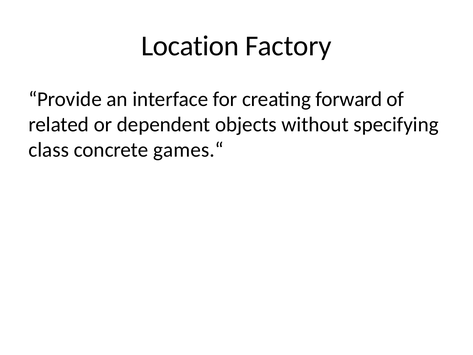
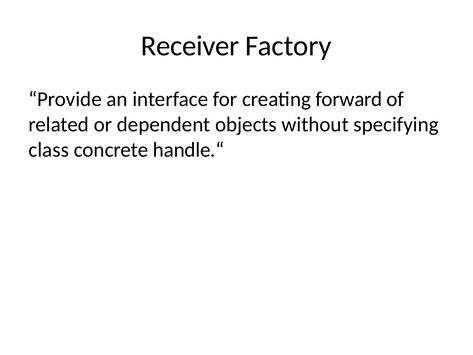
Location: Location -> Receiver
games.“: games.“ -> handle.“
